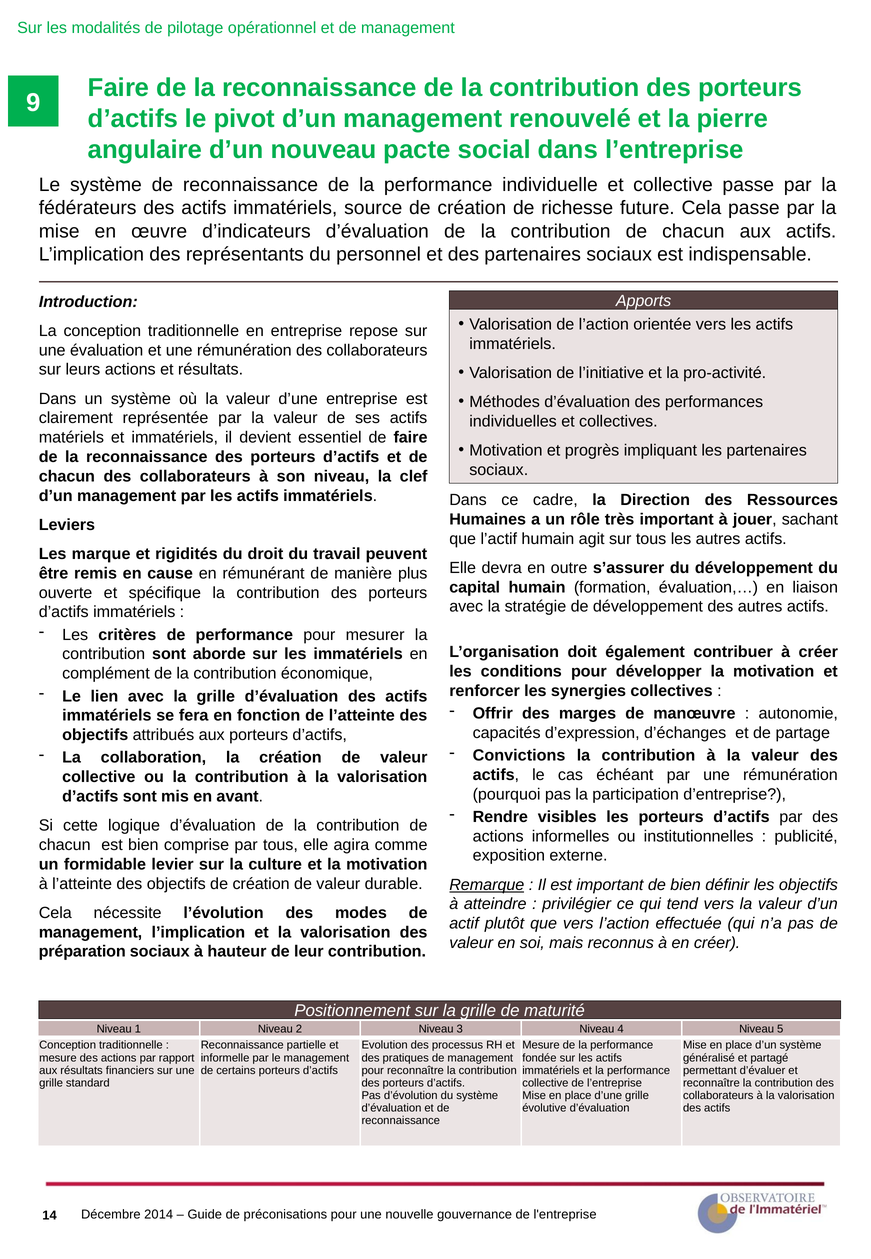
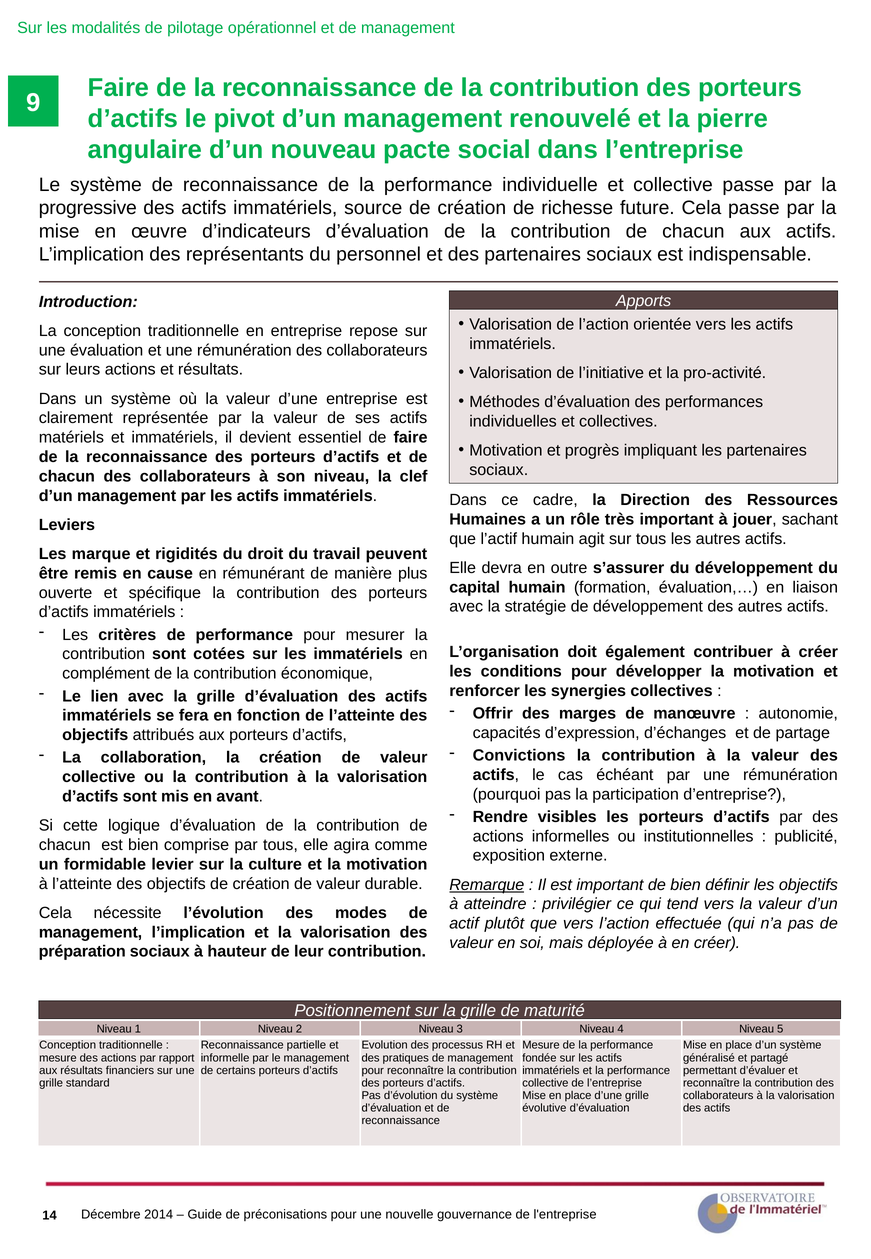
fédérateurs: fédérateurs -> progressive
aborde: aborde -> cotées
reconnus: reconnus -> déployée
